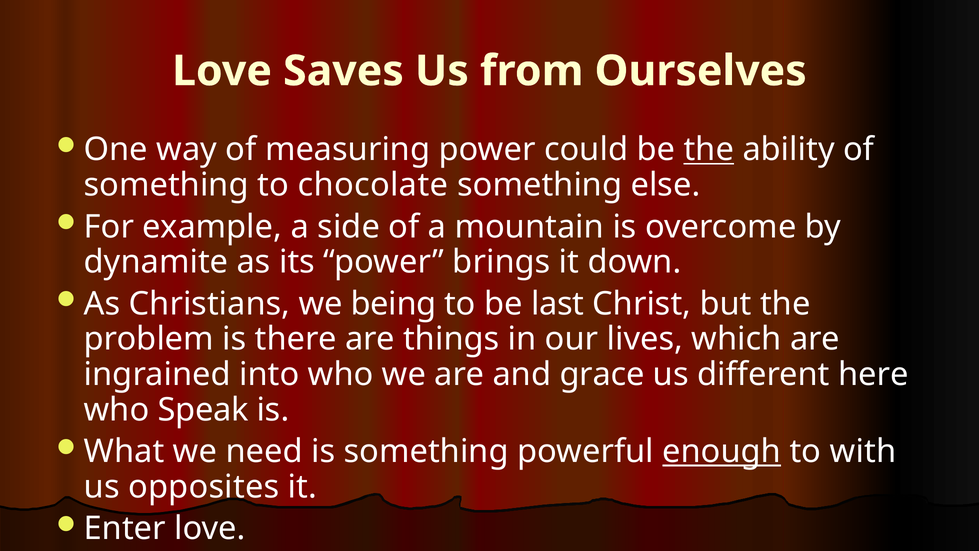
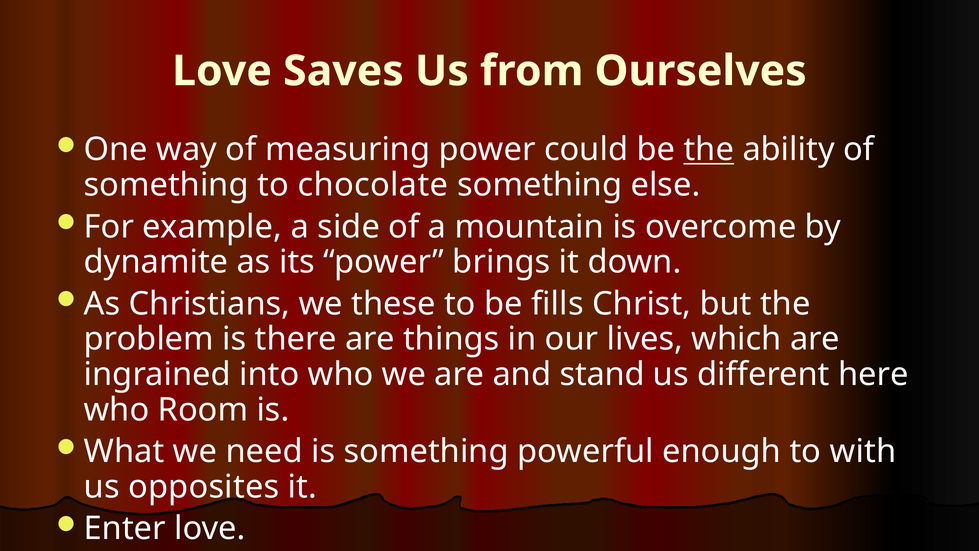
being: being -> these
last: last -> fills
grace: grace -> stand
Speak: Speak -> Room
enough underline: present -> none
